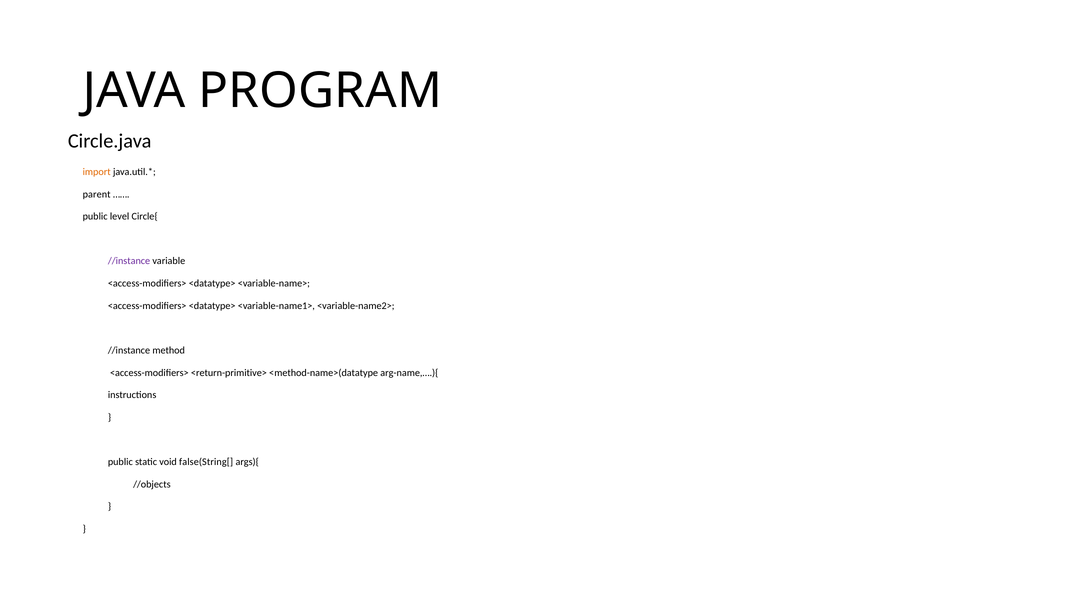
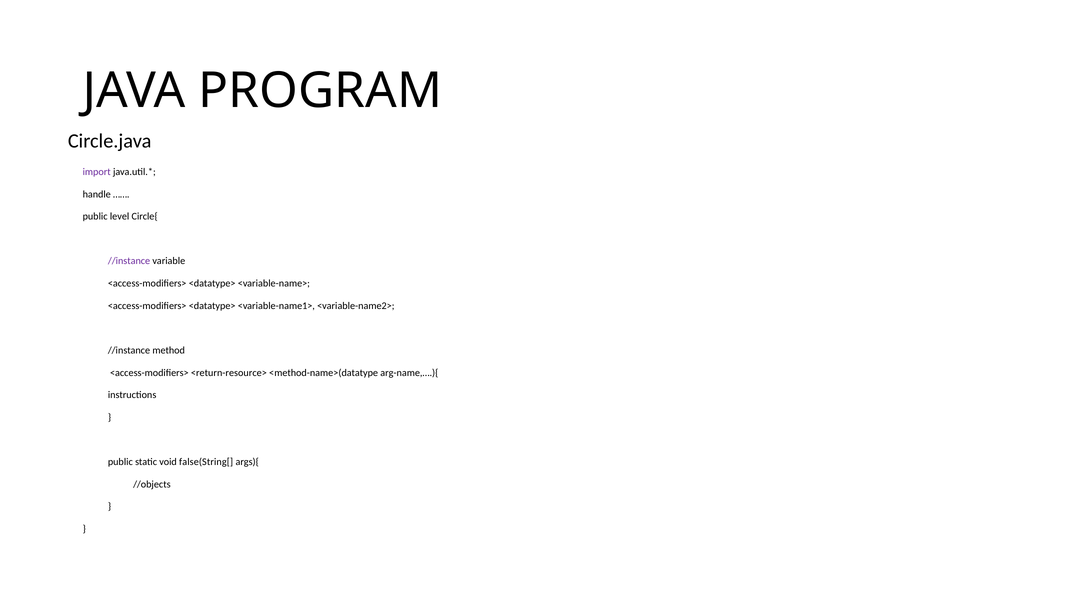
import colour: orange -> purple
parent: parent -> handle
<return-primitive>: <return-primitive> -> <return-resource>
